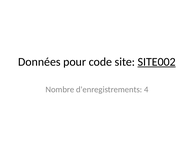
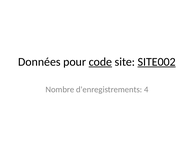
code underline: none -> present
